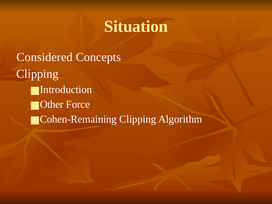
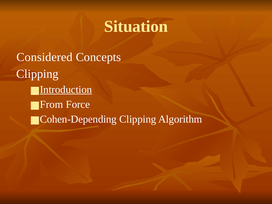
Introduction underline: none -> present
Other: Other -> From
Cohen-Remaining: Cohen-Remaining -> Cohen-Depending
